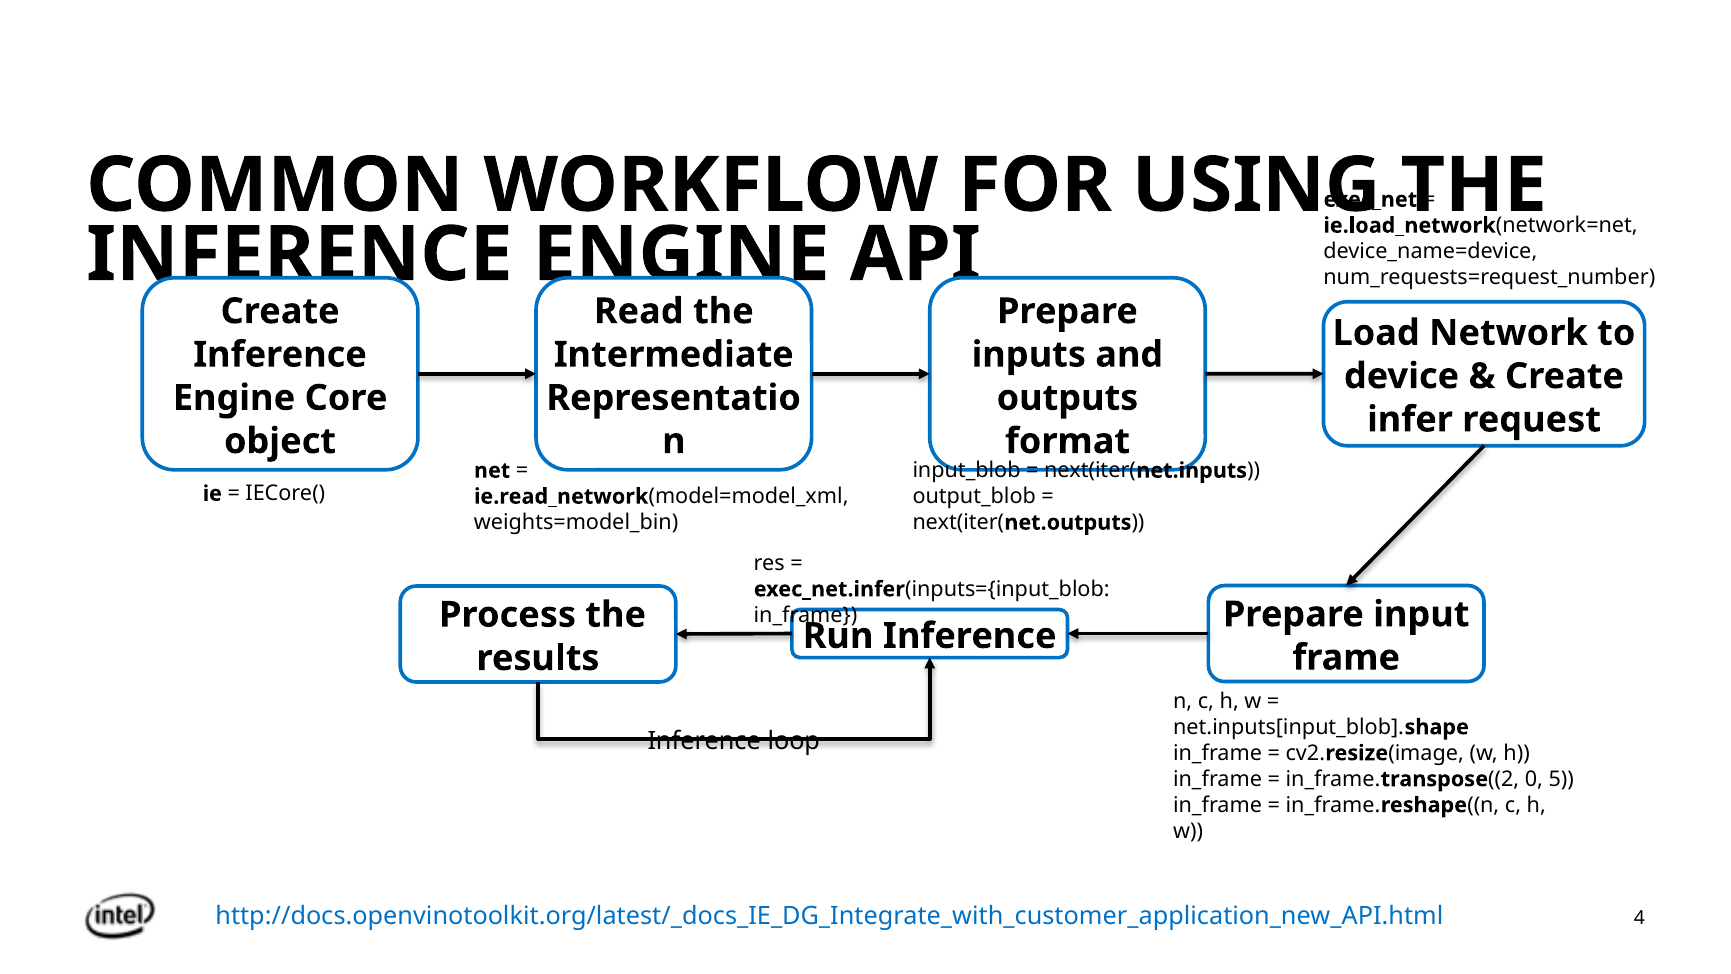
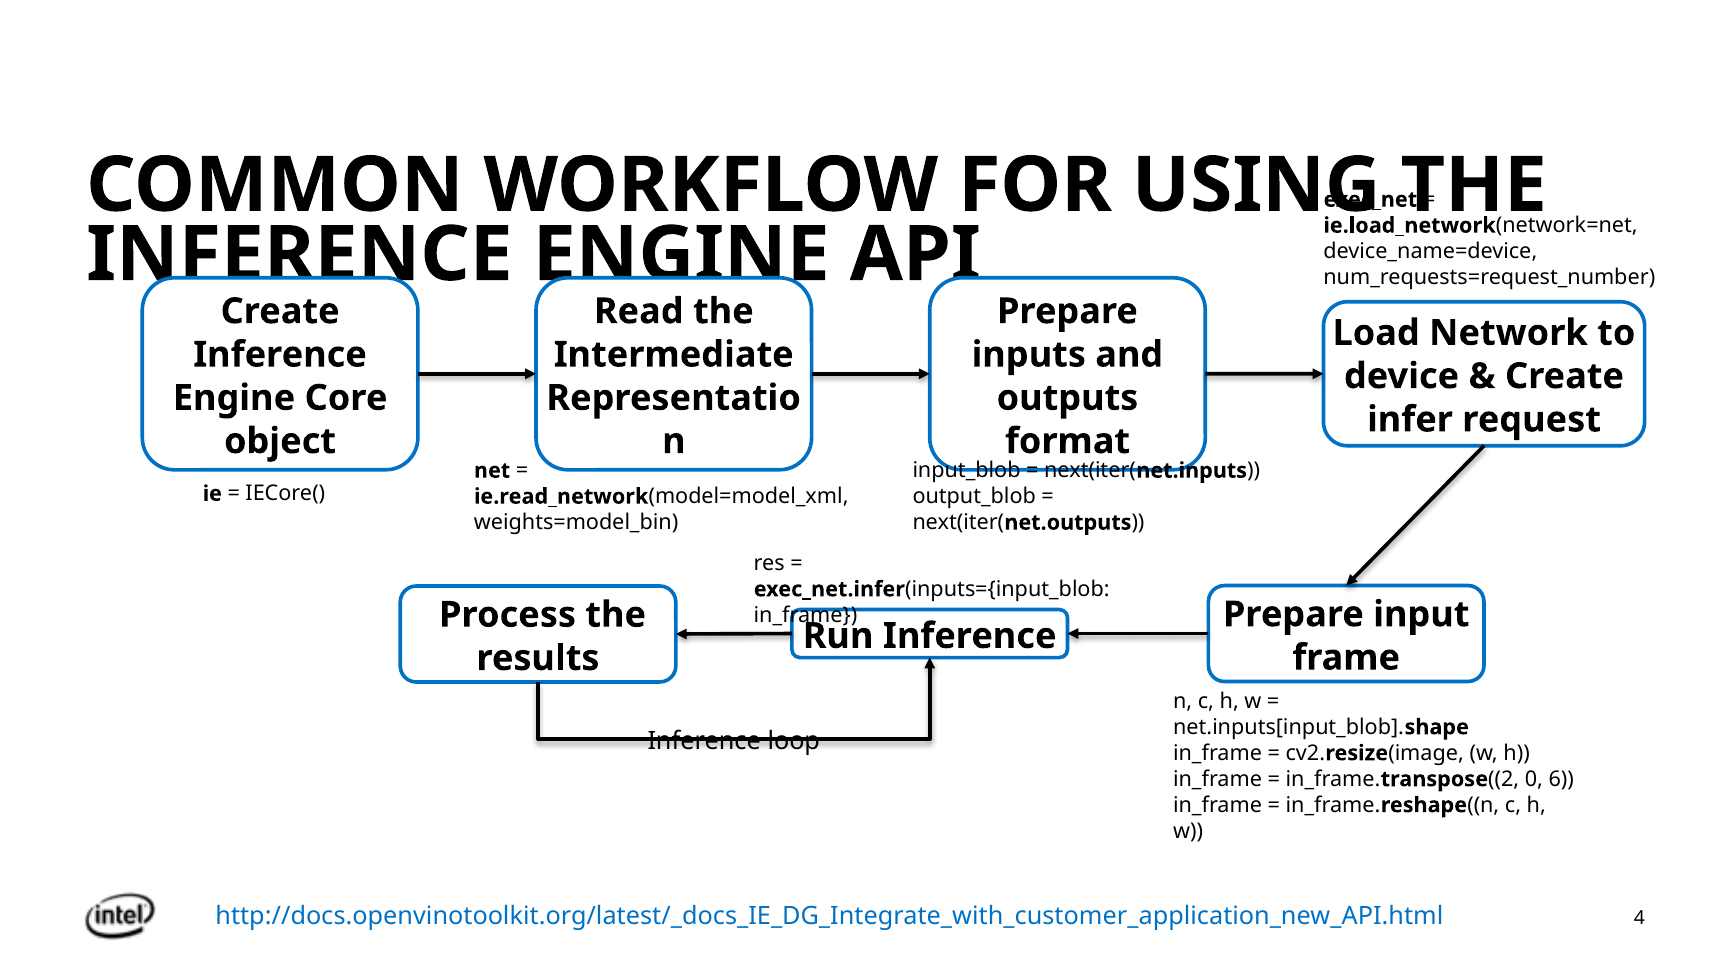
5: 5 -> 6
